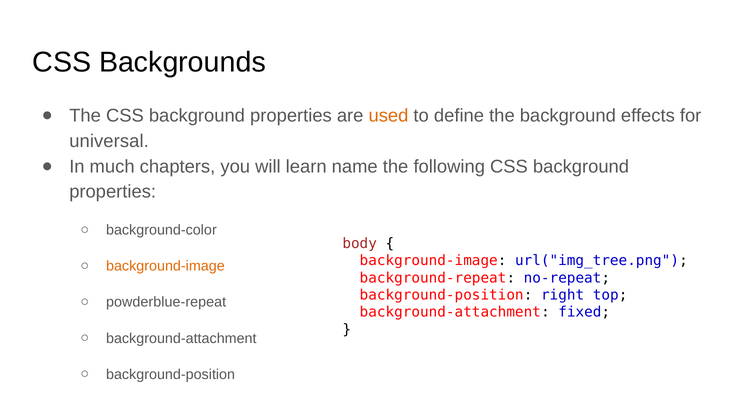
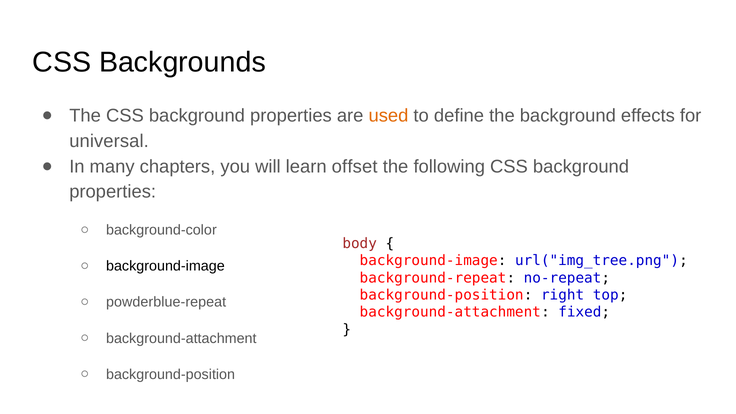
much: much -> many
name: name -> offset
background-image at (165, 266) colour: orange -> black
